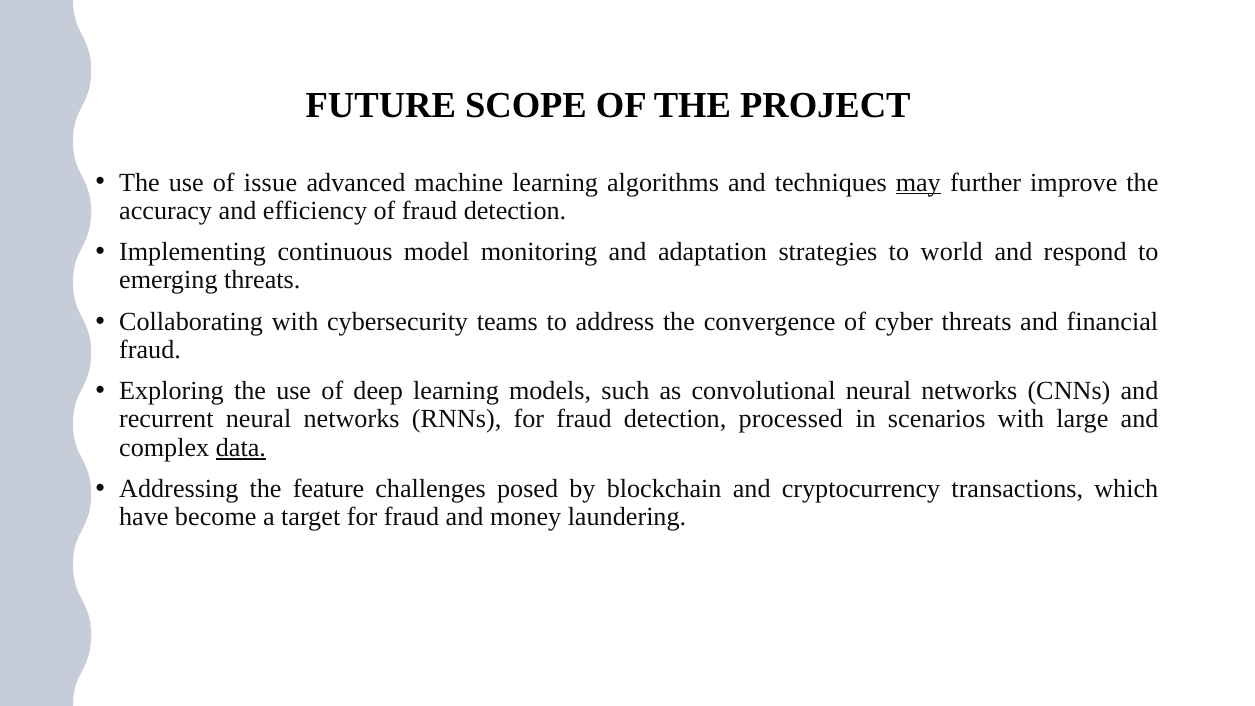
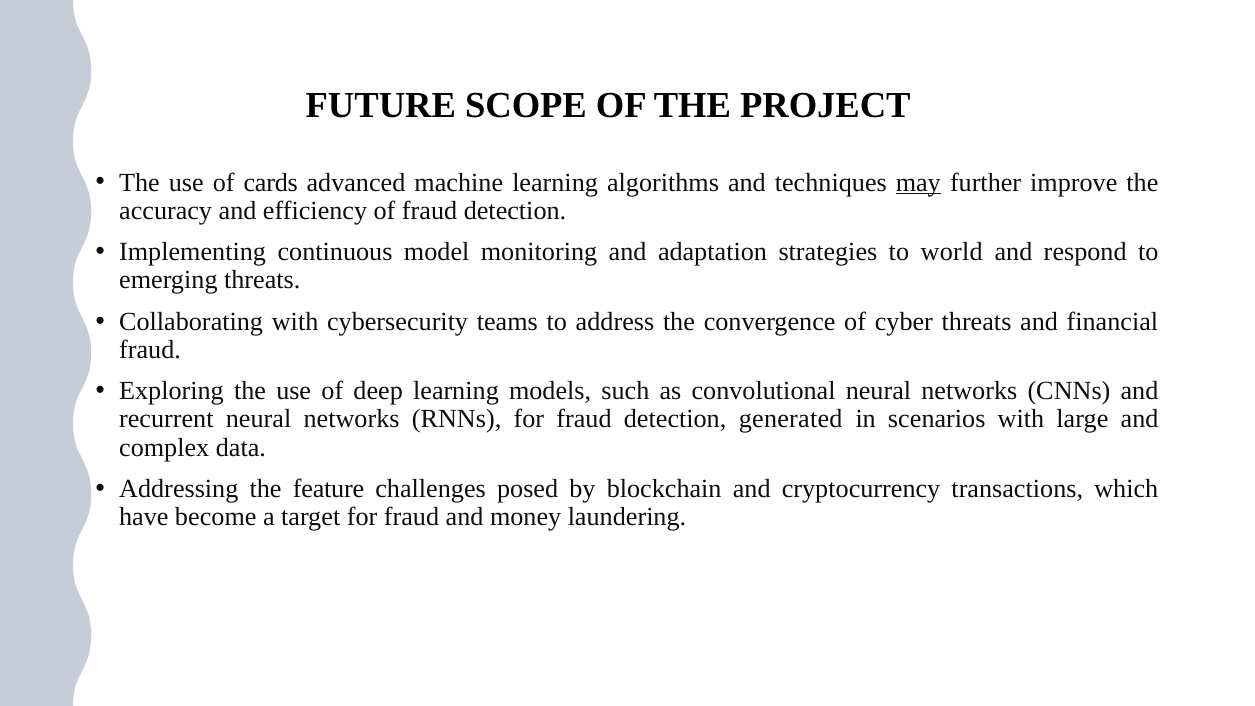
issue: issue -> cards
processed: processed -> generated
data underline: present -> none
